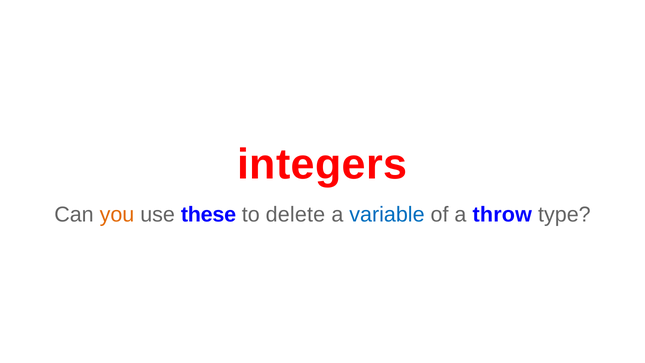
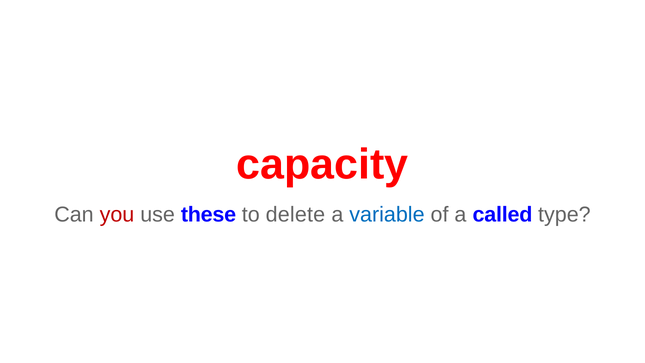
integers: integers -> capacity
you colour: orange -> red
throw: throw -> called
